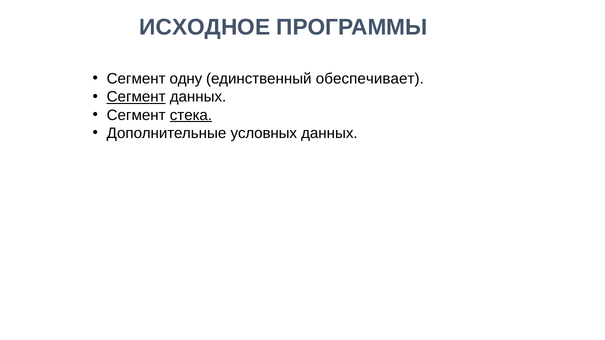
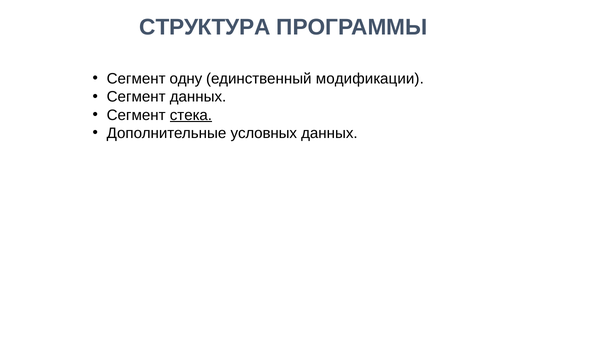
ИСХОДНОЕ: ИСХОДНОЕ -> СТРУКТУРА
обеспечивает: обеспечивает -> модификации
Сегмент at (136, 97) underline: present -> none
